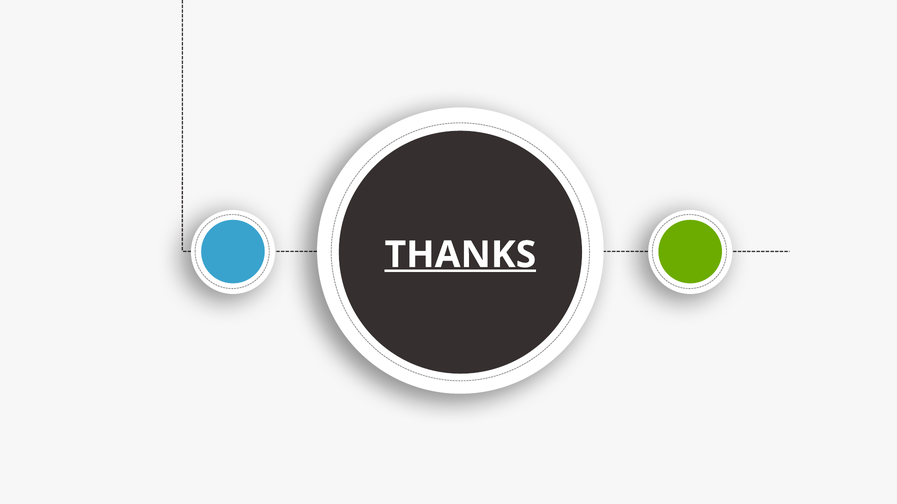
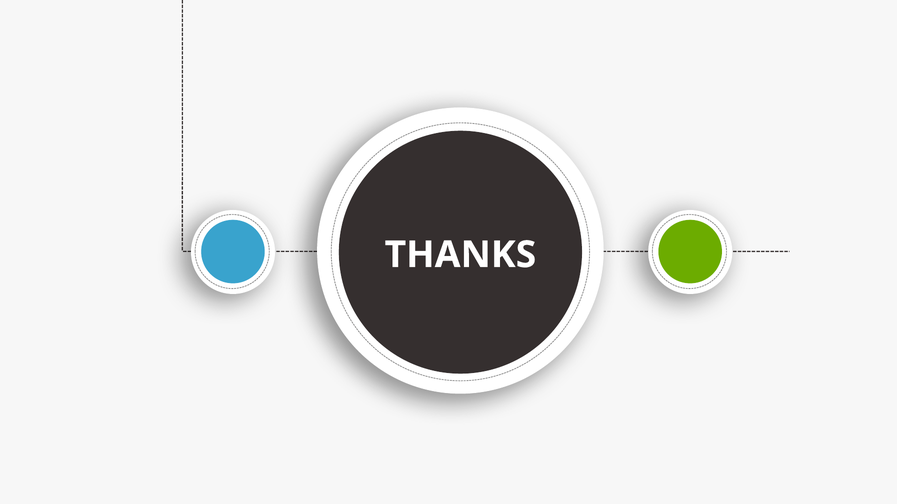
THANKS underline: present -> none
